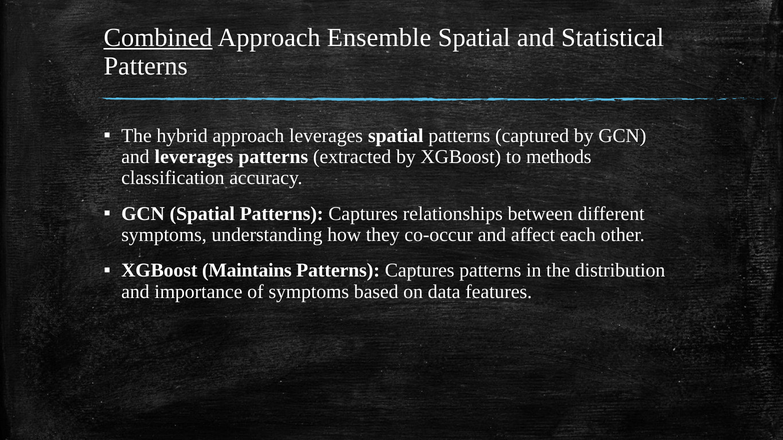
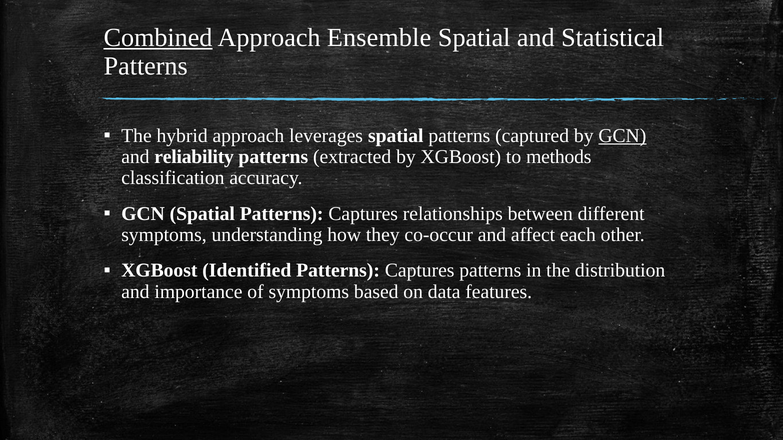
GCN at (622, 136) underline: none -> present
and leverages: leverages -> reliability
Maintains: Maintains -> Identified
